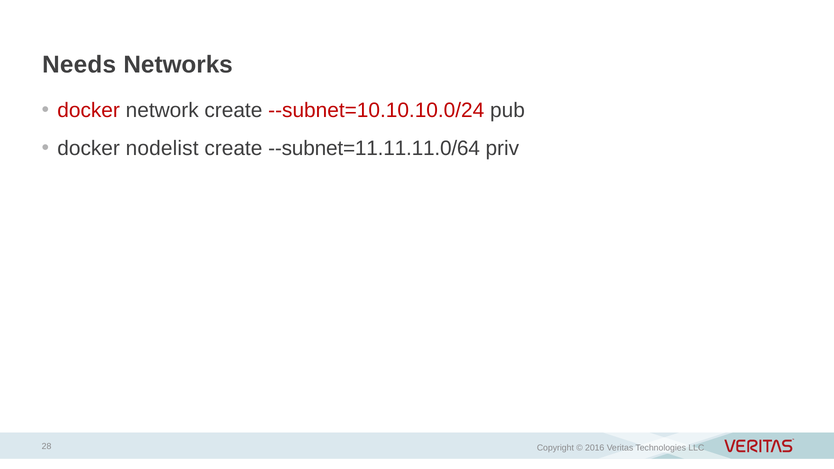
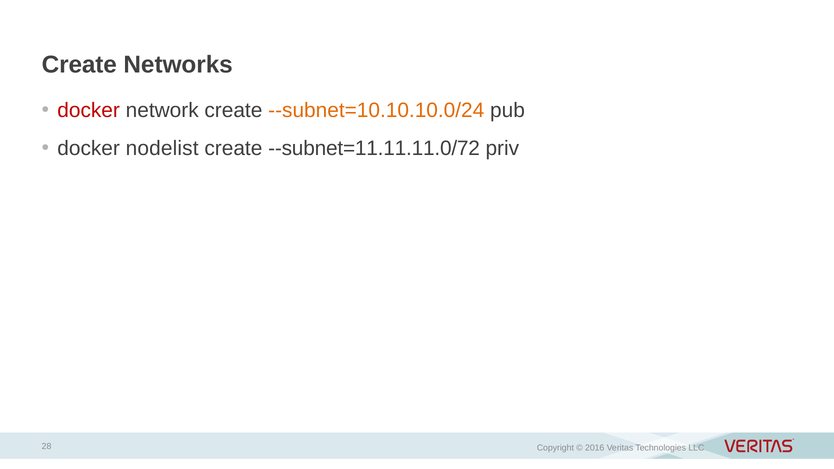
Needs at (79, 65): Needs -> Create
--subnet=10.10.10.0/24 colour: red -> orange
--subnet=11.11.11.0/64: --subnet=11.11.11.0/64 -> --subnet=11.11.11.0/72
